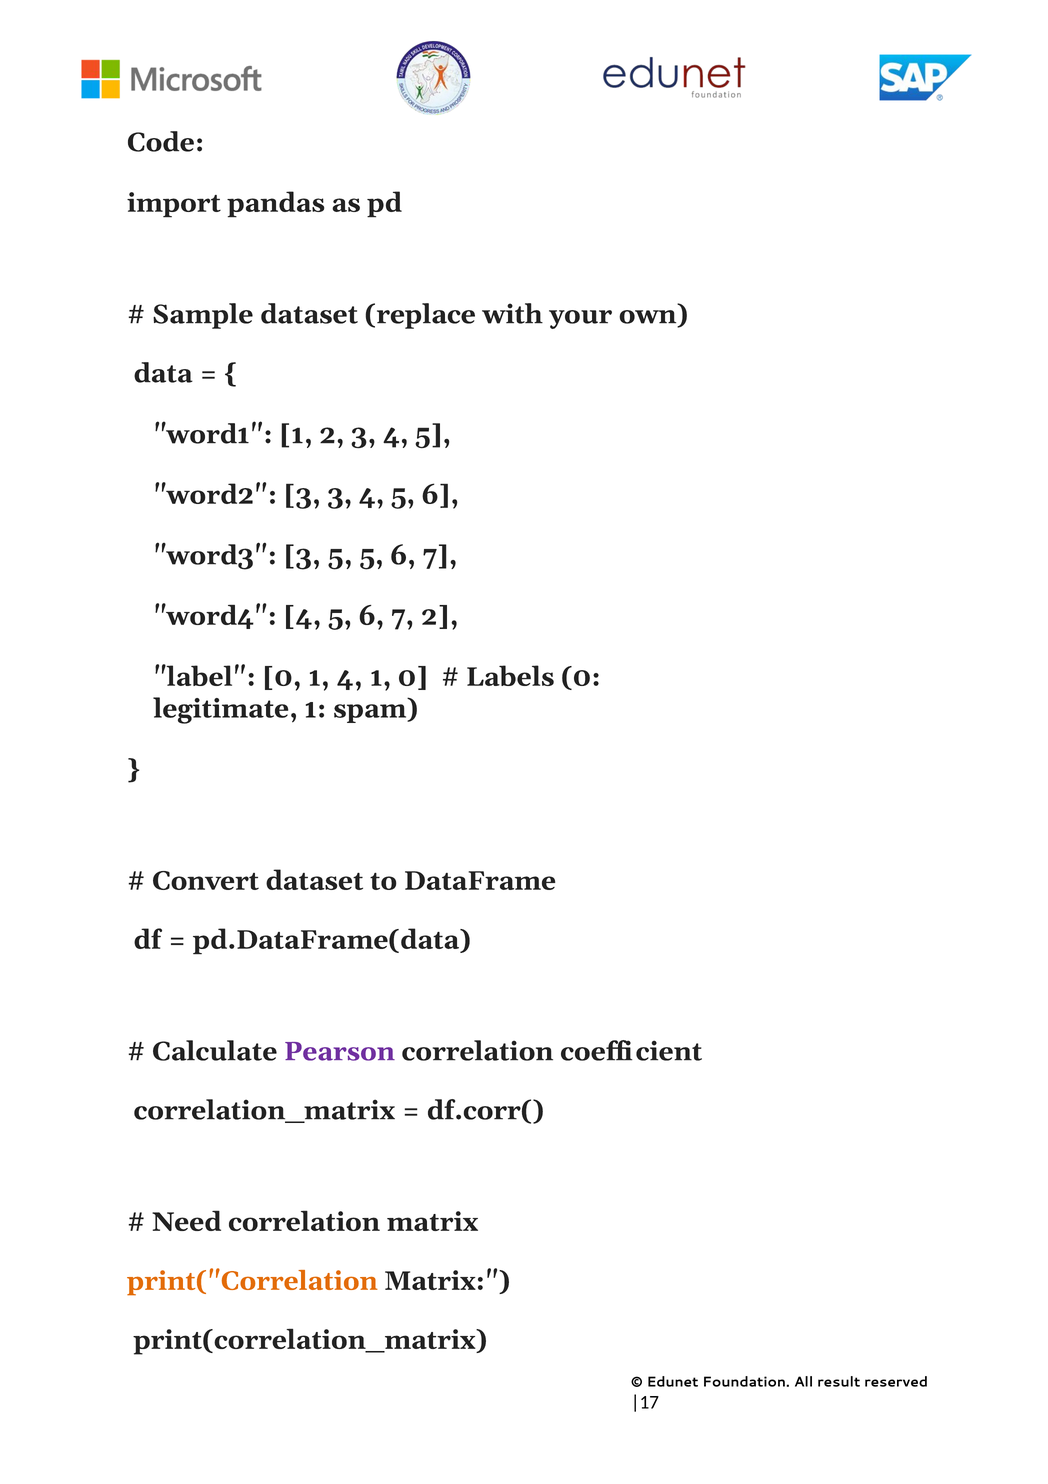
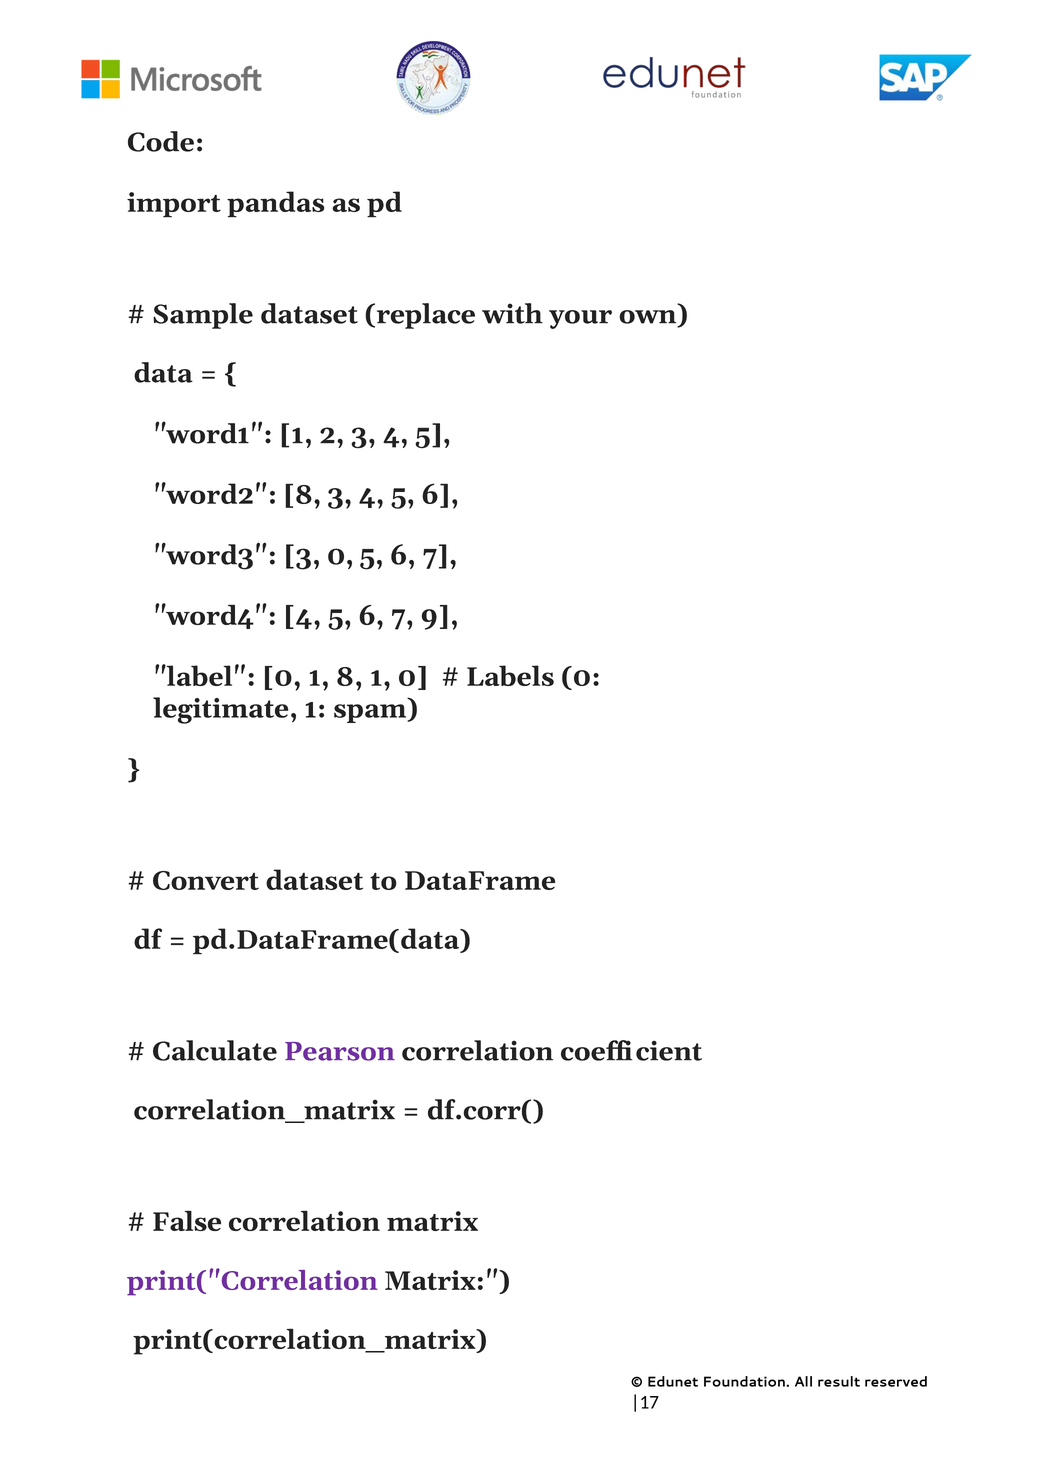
word2 3: 3 -> 8
3 5: 5 -> 0
7 2: 2 -> 9
1 4: 4 -> 8
Need: Need -> False
print("Correlation colour: orange -> purple
